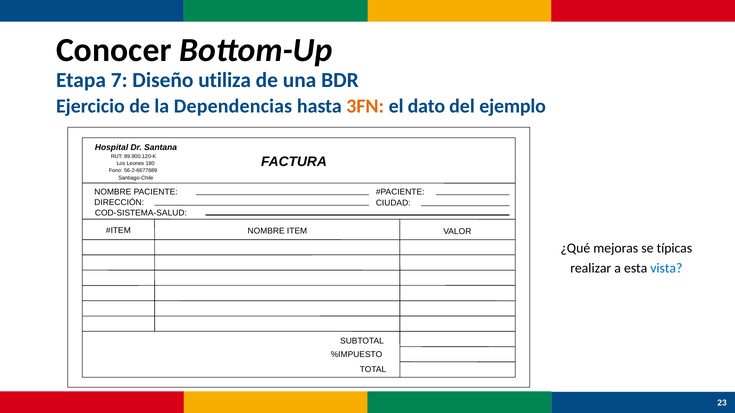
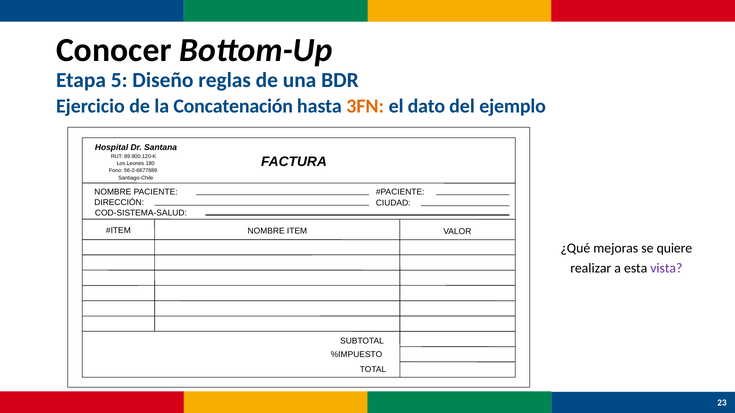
7: 7 -> 5
utiliza: utiliza -> reglas
Dependencias: Dependencias -> Concatenación
típicas: típicas -> quiere
vista colour: blue -> purple
